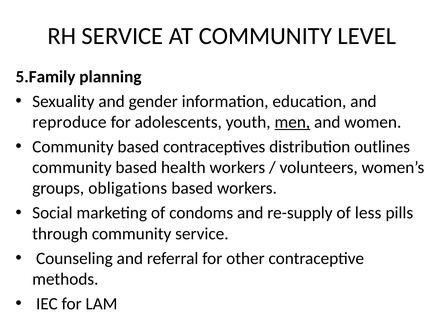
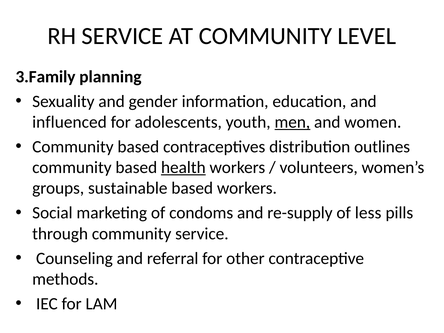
5.Family: 5.Family -> 3.Family
reproduce: reproduce -> influenced
health underline: none -> present
obligations: obligations -> sustainable
